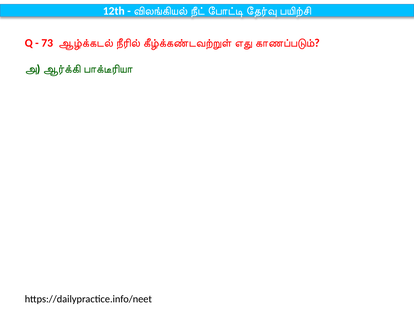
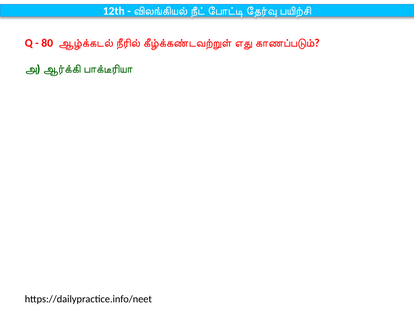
73: 73 -> 80
